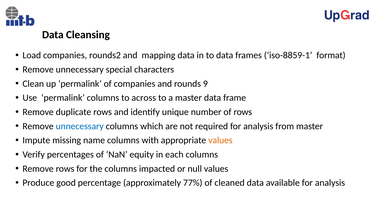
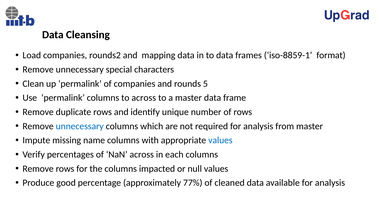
9: 9 -> 5
values at (220, 140) colour: orange -> blue
NaN equity: equity -> across
